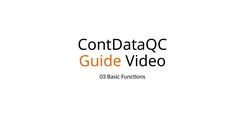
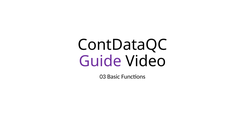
Guide colour: orange -> purple
